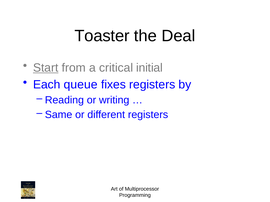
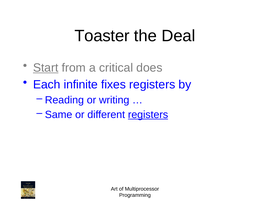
initial: initial -> does
queue: queue -> infinite
registers at (148, 115) underline: none -> present
